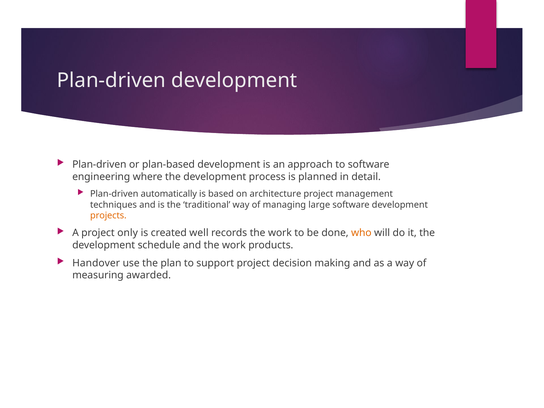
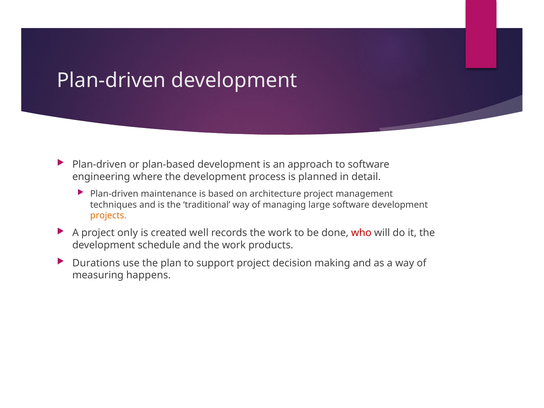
automatically: automatically -> maintenance
who colour: orange -> red
Handover: Handover -> Durations
awarded: awarded -> happens
